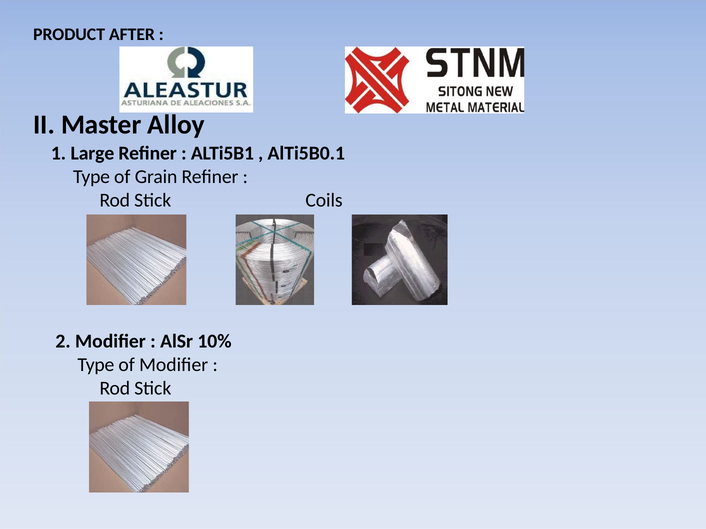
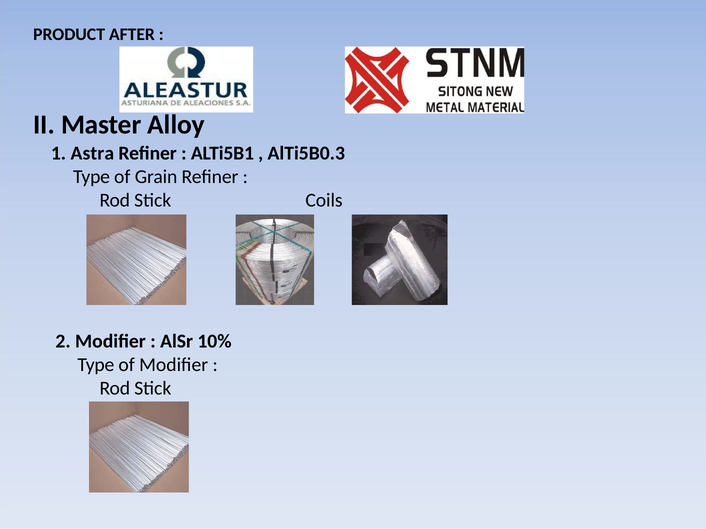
Large: Large -> Astra
AlTi5B0.1: AlTi5B0.1 -> AlTi5B0.3
